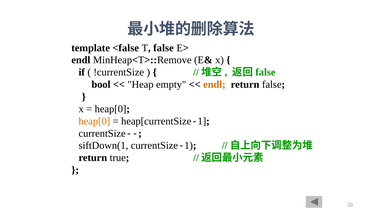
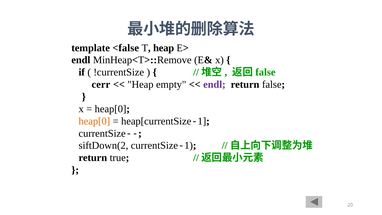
T false: false -> heap
bool: bool -> cerr
endl at (214, 84) colour: orange -> purple
siftDown(1: siftDown(1 -> siftDown(2
